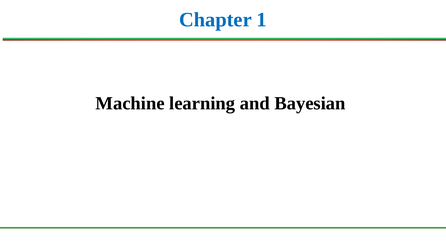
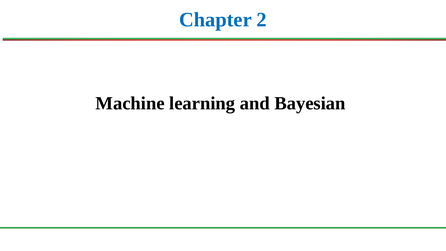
1: 1 -> 2
